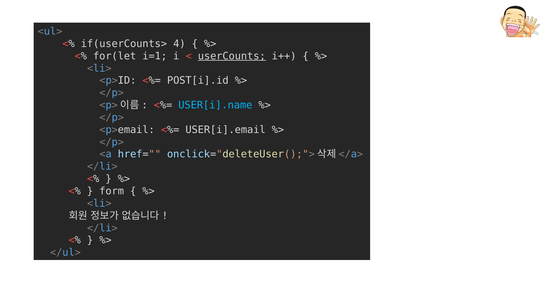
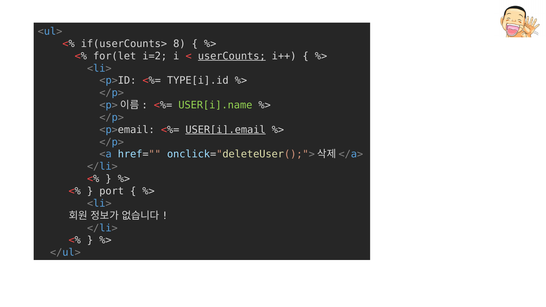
4: 4 -> 8
i=1: i=1 -> i=2
POST[i].id: POST[i].id -> TYPE[i].id
USER[i].name colour: light blue -> light green
USER[i].email underline: none -> present
form: form -> port
